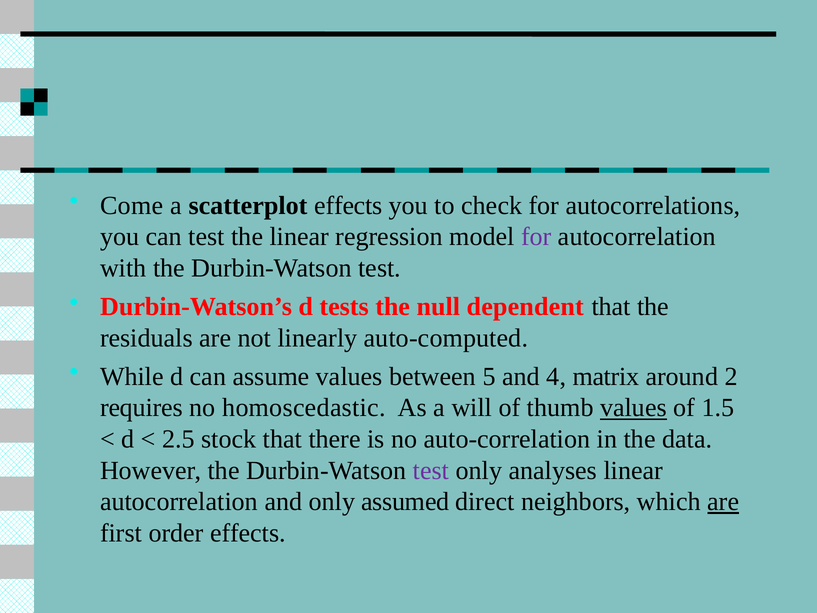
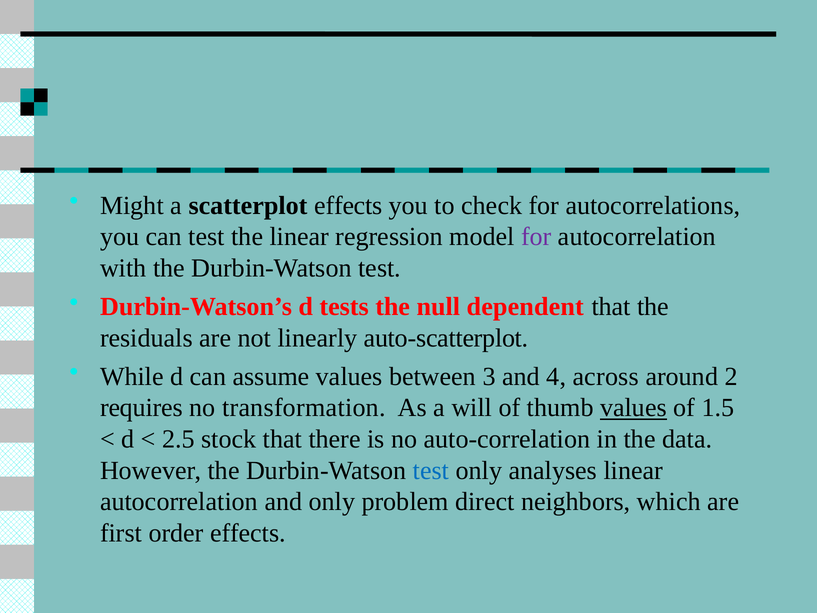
Come: Come -> Might
auto-computed: auto-computed -> auto-scatterplot
5: 5 -> 3
matrix: matrix -> across
homoscedastic: homoscedastic -> transformation
test at (431, 470) colour: purple -> blue
assumed: assumed -> problem
are at (723, 502) underline: present -> none
